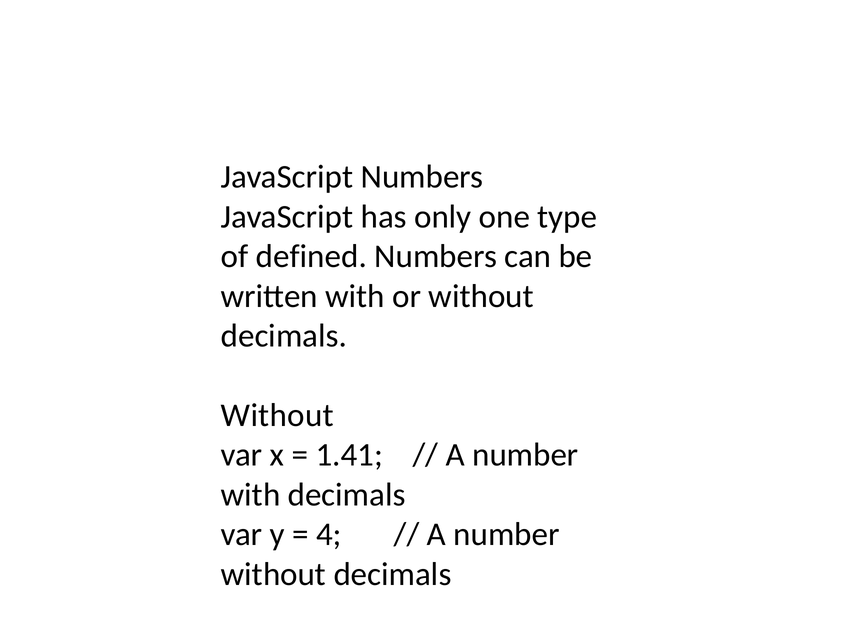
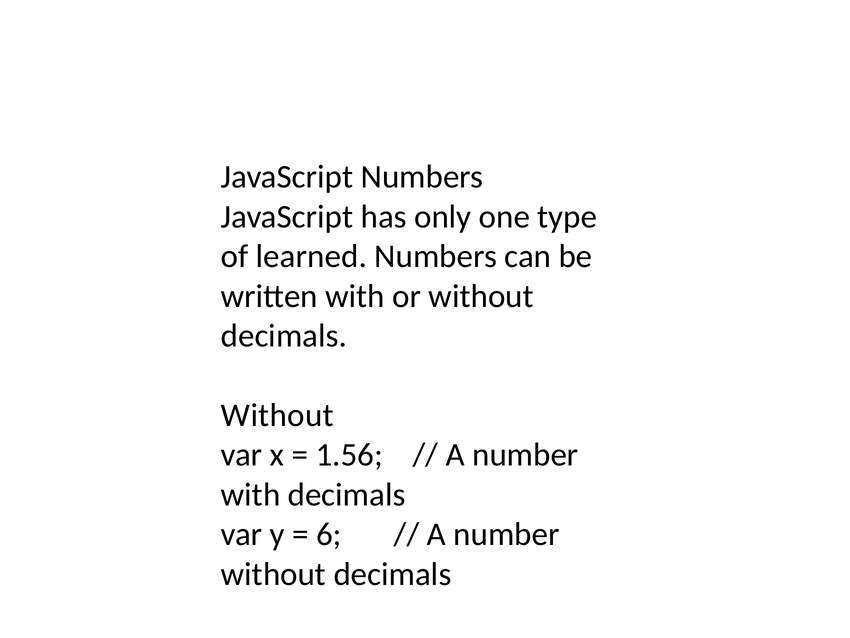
defined: defined -> learned
1.41: 1.41 -> 1.56
4: 4 -> 6
